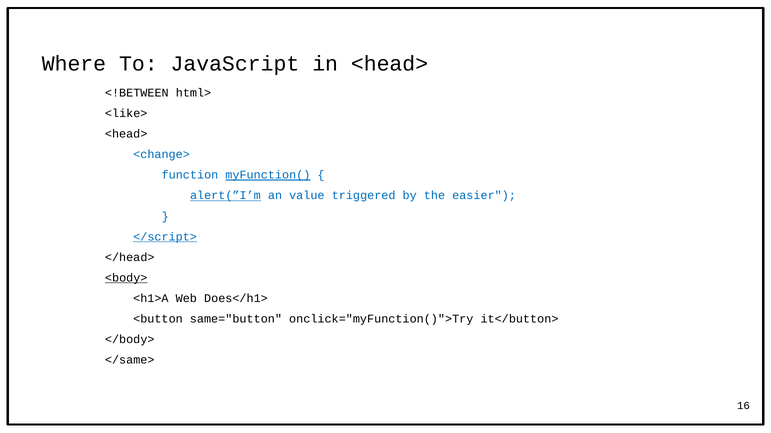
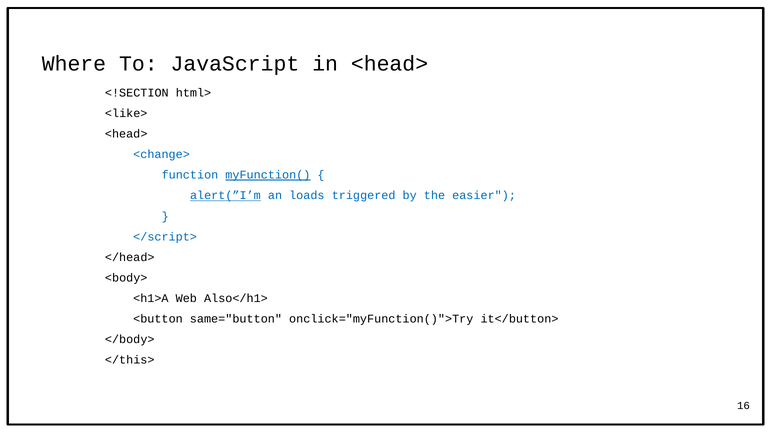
<!BETWEEN: <!BETWEEN -> <!SECTION
value: value -> loads
</script> underline: present -> none
<body> underline: present -> none
Does</h1>: Does</h1> -> Also</h1>
</same>: </same> -> </this>
